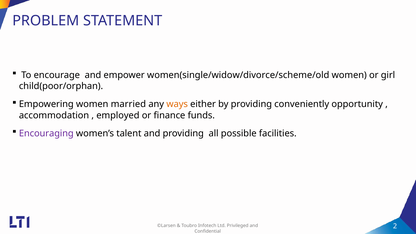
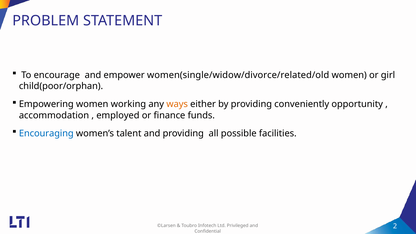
women(single/widow/divorce/scheme/old: women(single/widow/divorce/scheme/old -> women(single/widow/divorce/related/old
married: married -> working
Encouraging colour: purple -> blue
